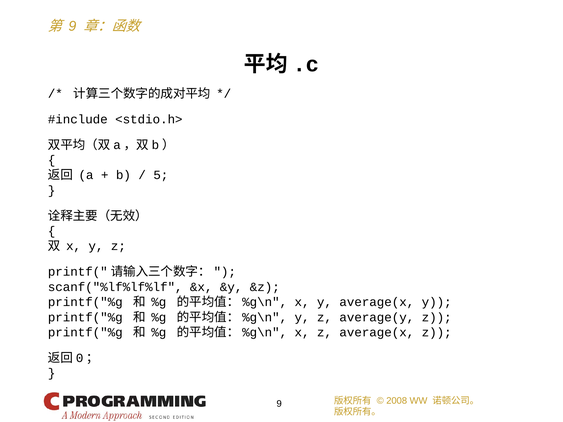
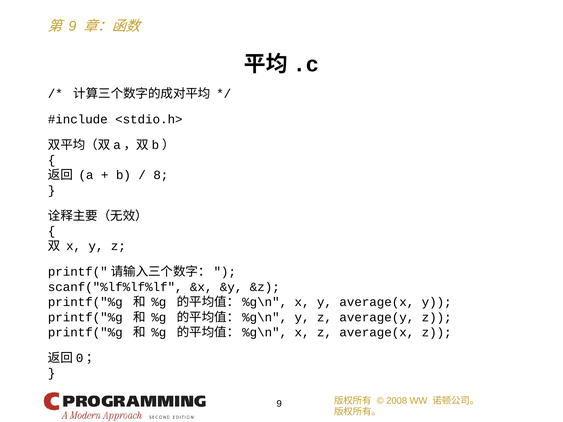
5: 5 -> 8
